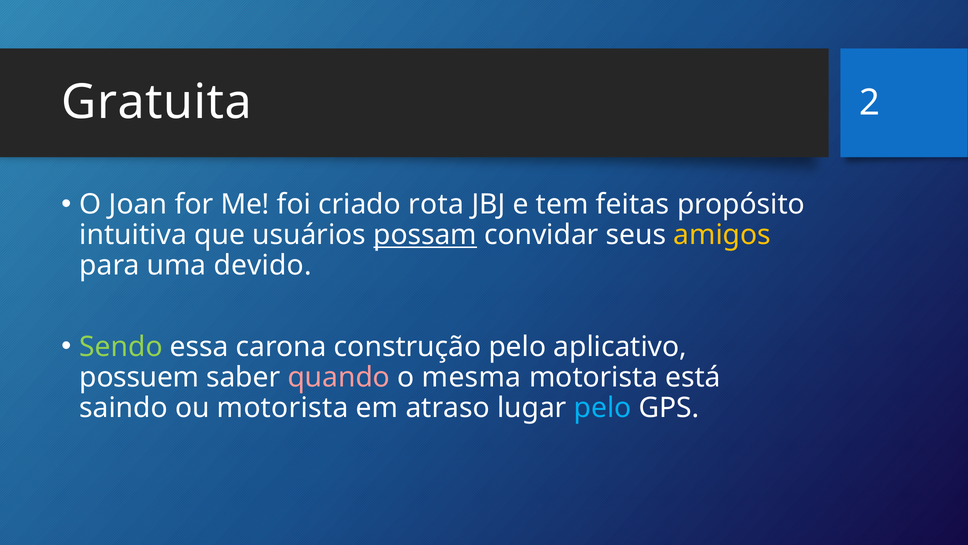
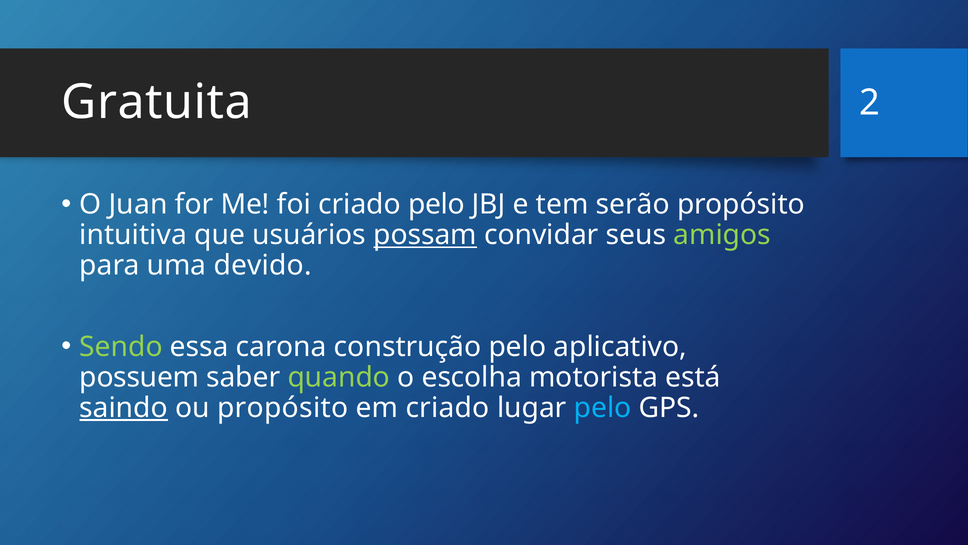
Joan: Joan -> Juan
criado rota: rota -> pelo
feitas: feitas -> serão
amigos colour: yellow -> light green
quando colour: pink -> light green
mesma: mesma -> escolha
saindo underline: none -> present
ou motorista: motorista -> propósito
em atraso: atraso -> criado
